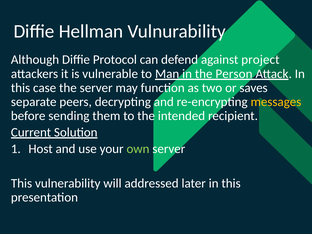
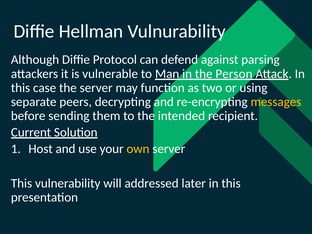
project: project -> parsing
saves: saves -> using
own colour: light green -> yellow
